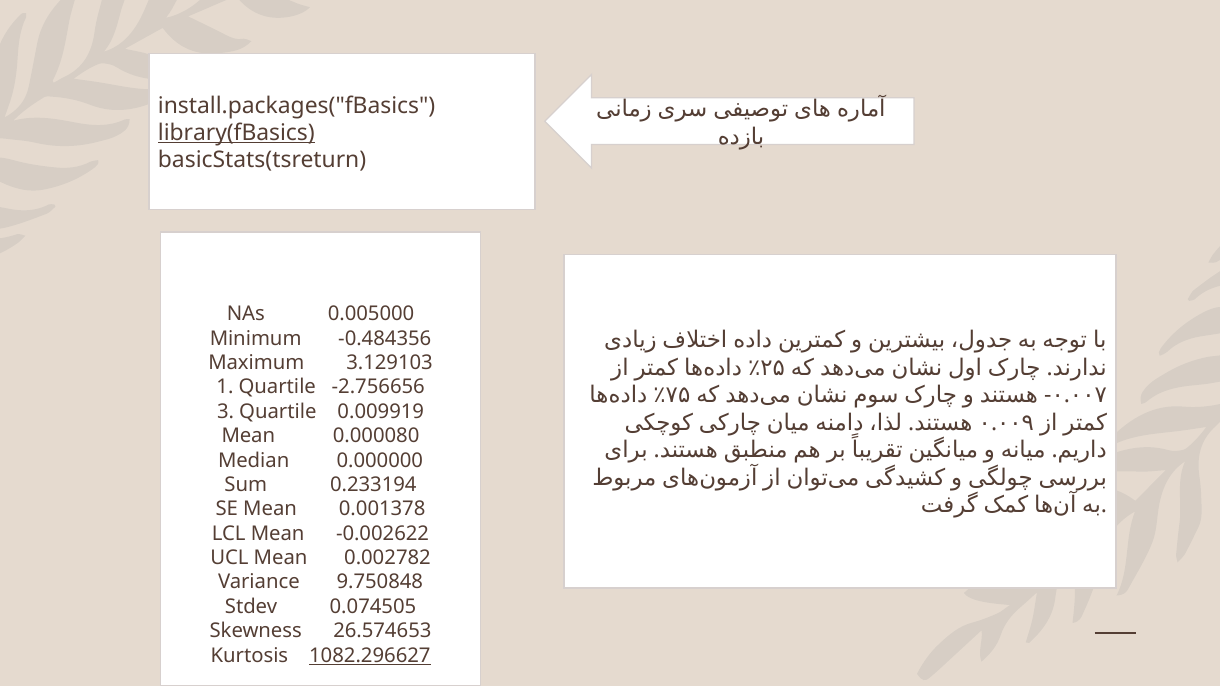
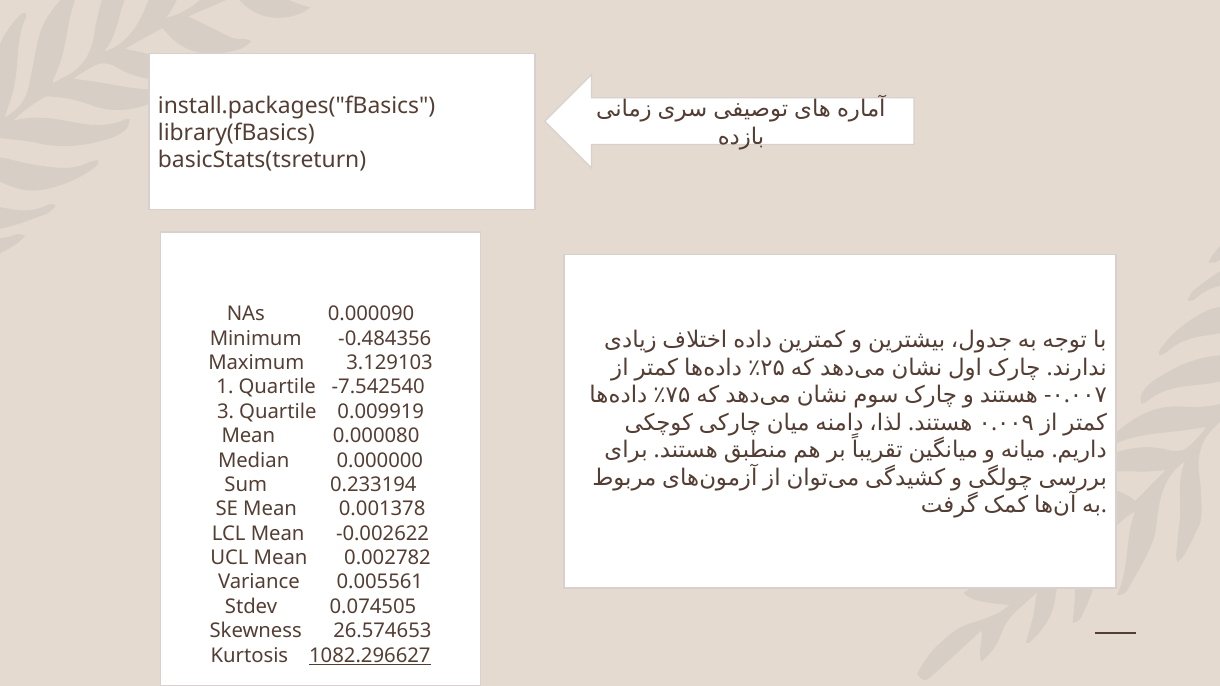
library(fBasics underline: present -> none
0.005000: 0.005000 -> 0.000090
-2.756656: -2.756656 -> -7.542540
9.750848: 9.750848 -> 0.005561
